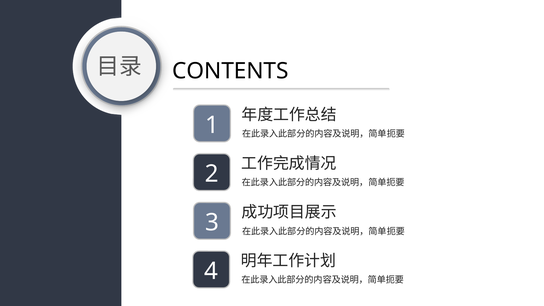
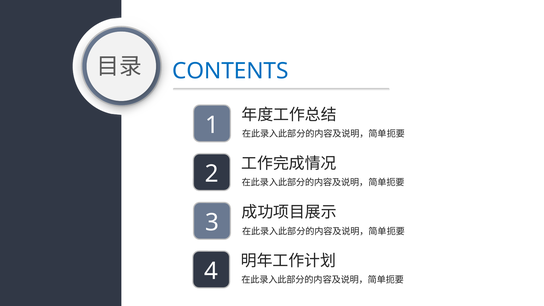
CONTENTS colour: black -> blue
